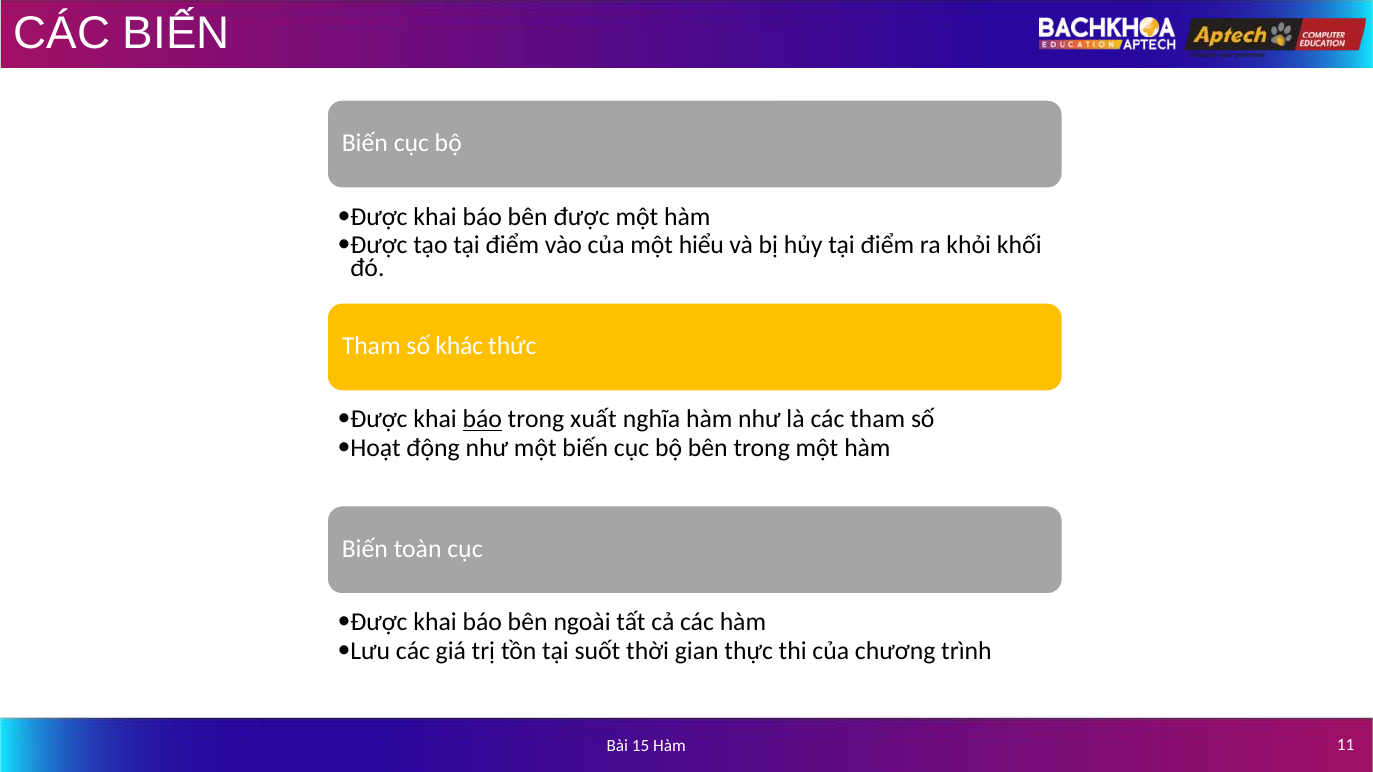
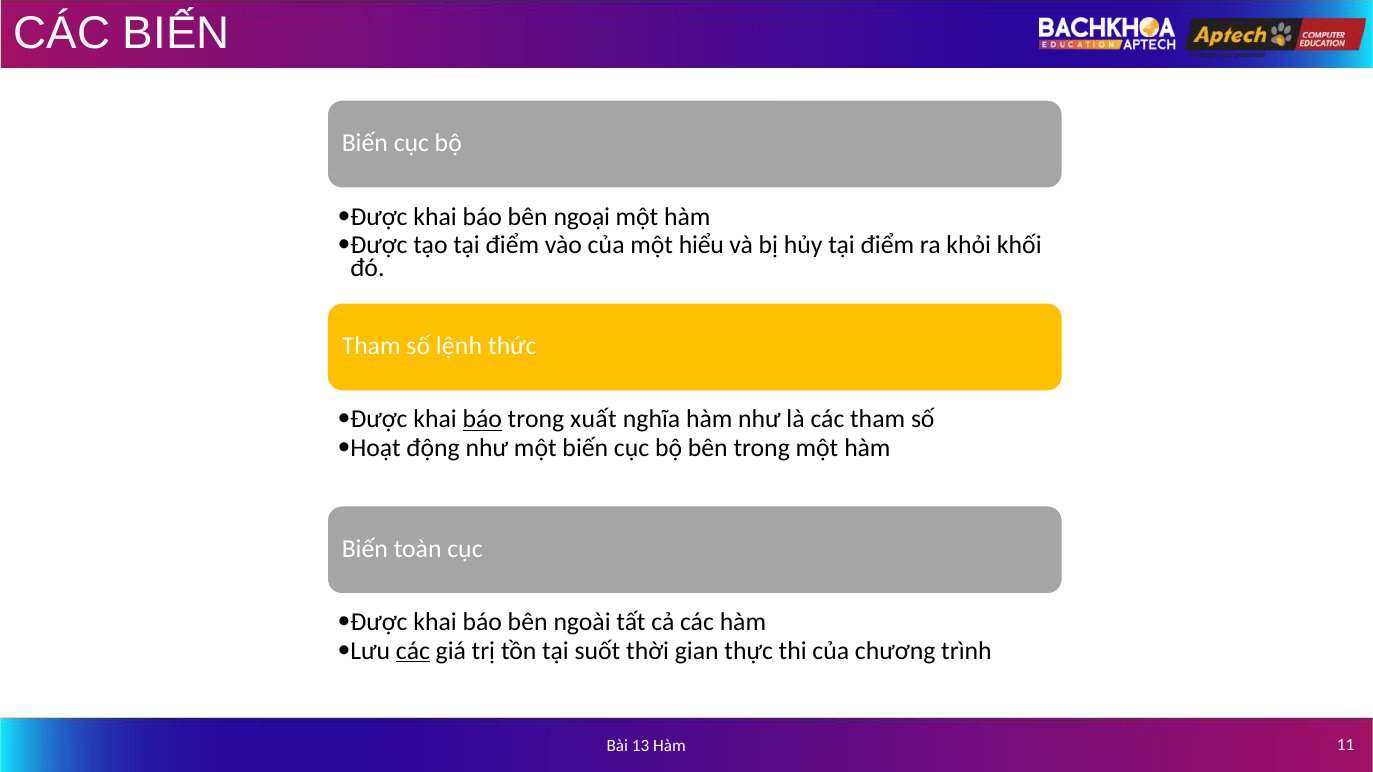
bên được: được -> ngoại
khác: khác -> lệnh
các at (413, 651) underline: none -> present
15: 15 -> 13
